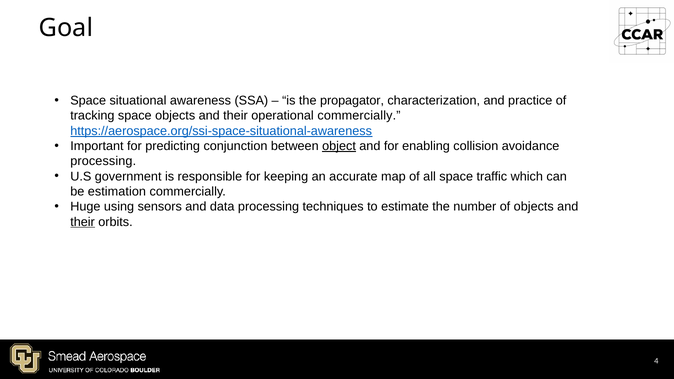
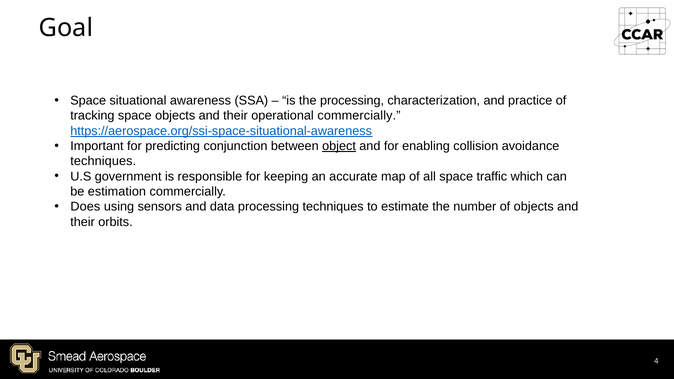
the propagator: propagator -> processing
processing at (103, 161): processing -> techniques
Huge: Huge -> Does
their at (83, 222) underline: present -> none
